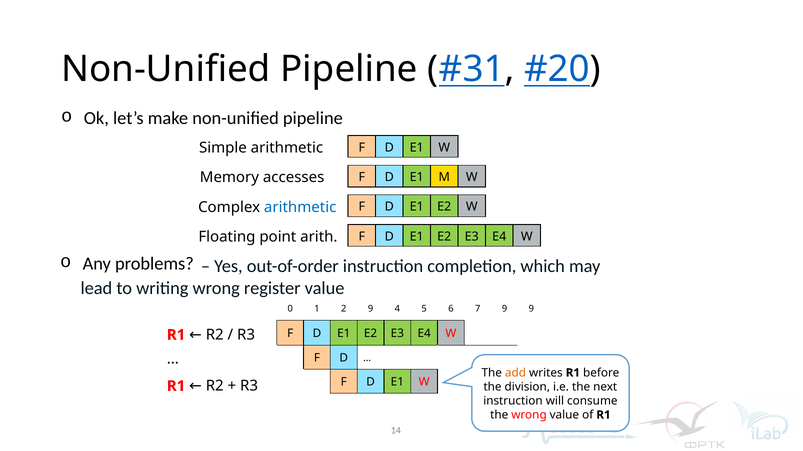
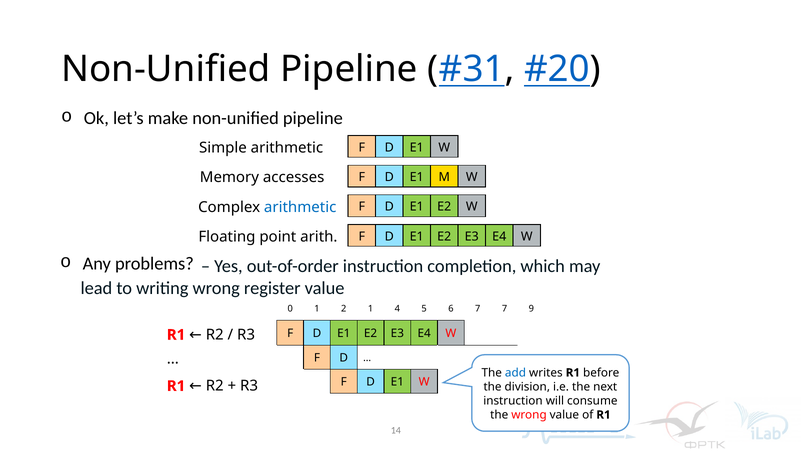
2 9: 9 -> 1
7 9: 9 -> 7
add colour: orange -> blue
